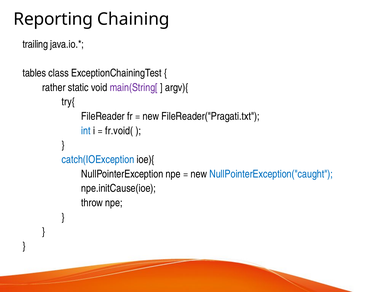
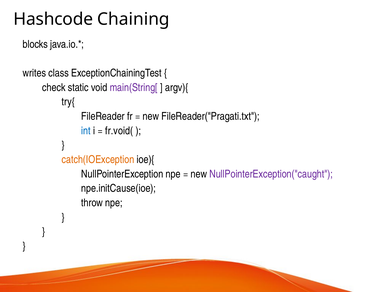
Reporting: Reporting -> Hashcode
trailing: trailing -> blocks
tables: tables -> writes
rather: rather -> check
catch(IOException colour: blue -> orange
NullPointerException("caught colour: blue -> purple
